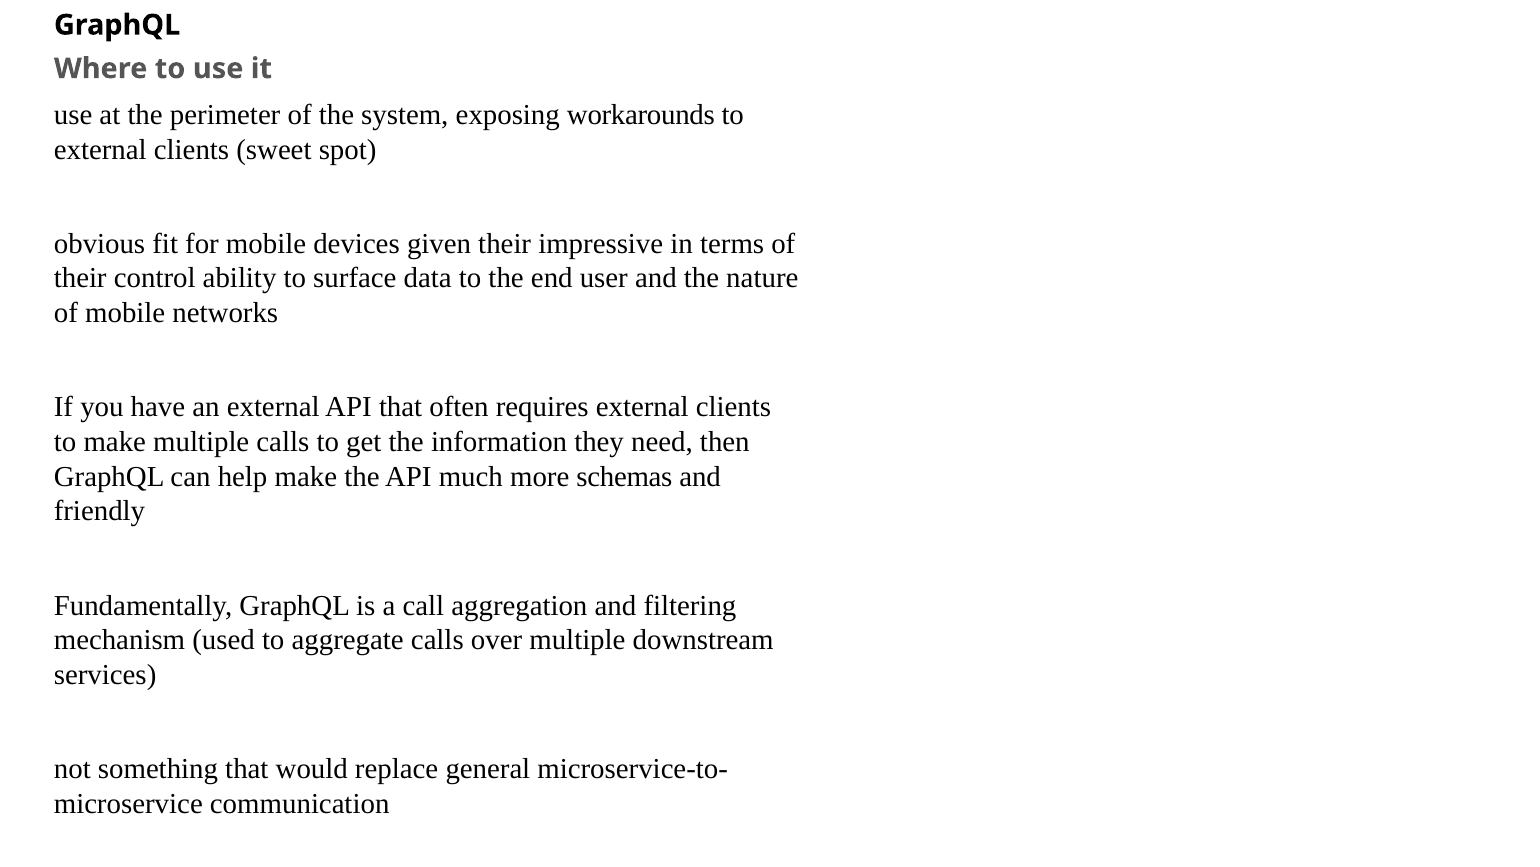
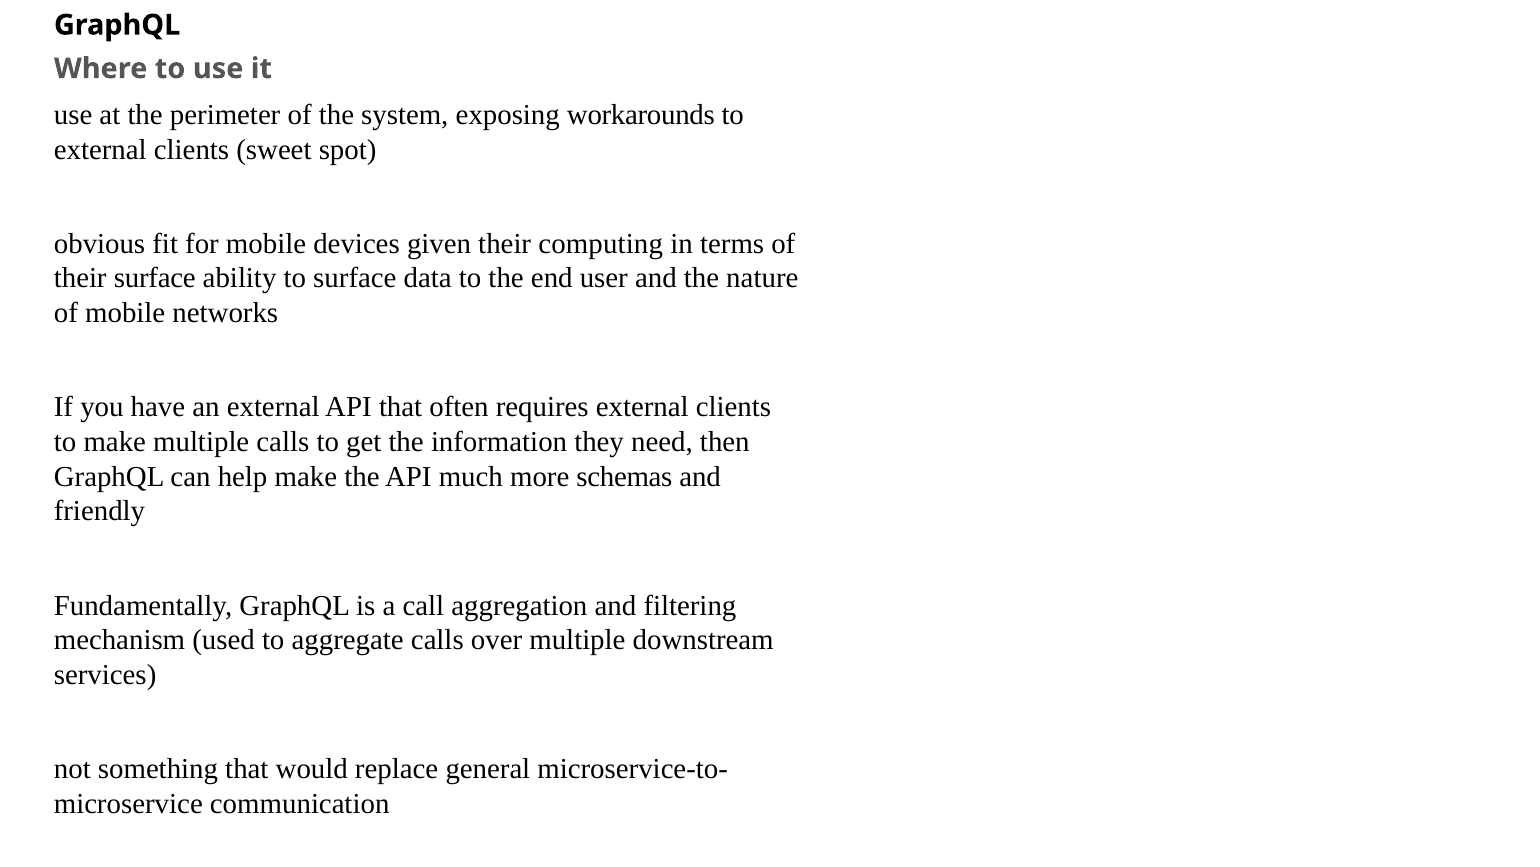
impressive: impressive -> computing
their control: control -> surface
